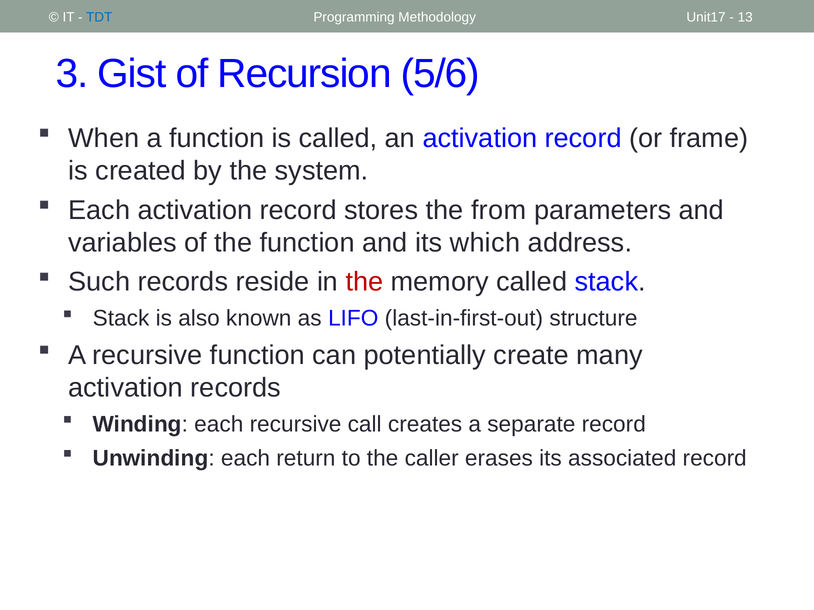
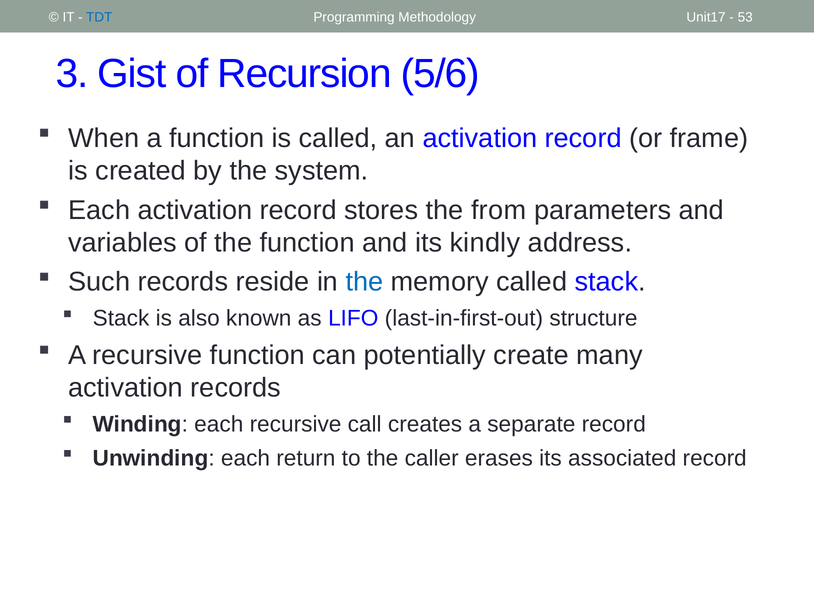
13: 13 -> 53
which: which -> kindly
the at (364, 282) colour: red -> blue
